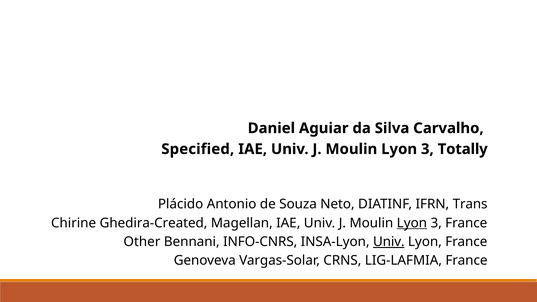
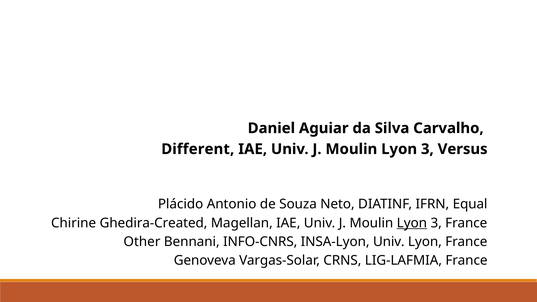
Specified: Specified -> Different
Totally: Totally -> Versus
Trans: Trans -> Equal
Univ at (389, 242) underline: present -> none
